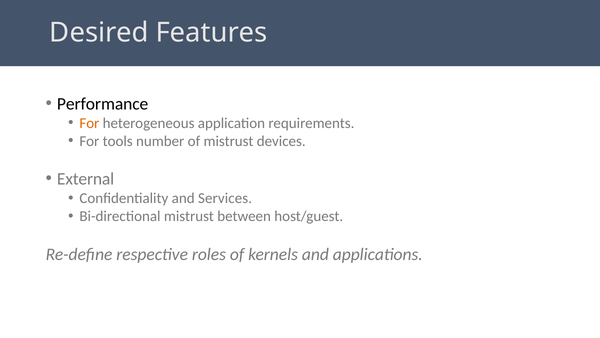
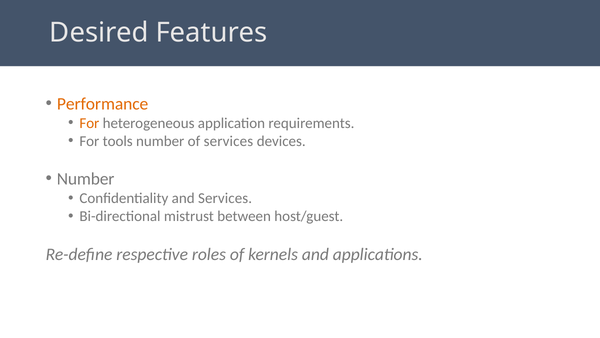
Performance colour: black -> orange
of mistrust: mistrust -> services
External at (86, 179): External -> Number
